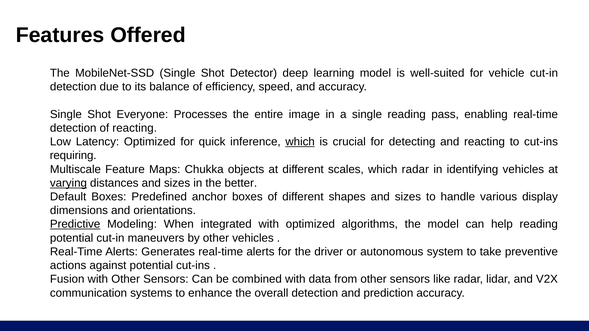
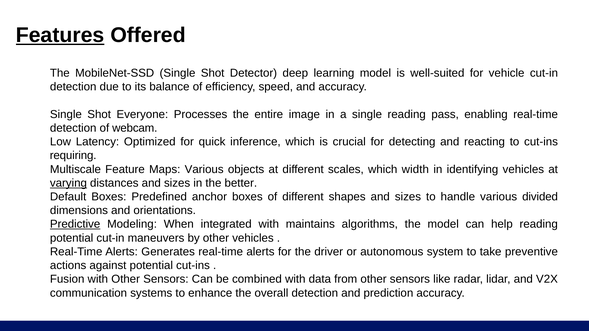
Features underline: none -> present
of reacting: reacting -> webcam
which at (300, 142) underline: present -> none
Maps Chukka: Chukka -> Various
which radar: radar -> width
display: display -> divided
with optimized: optimized -> maintains
